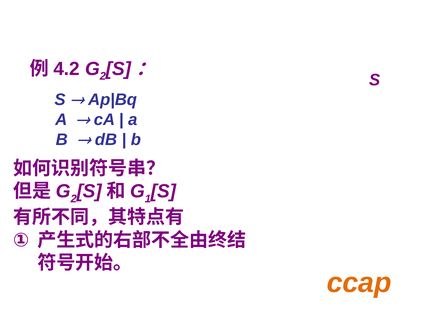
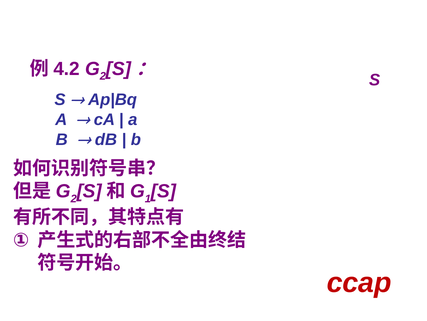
ccap colour: orange -> red
